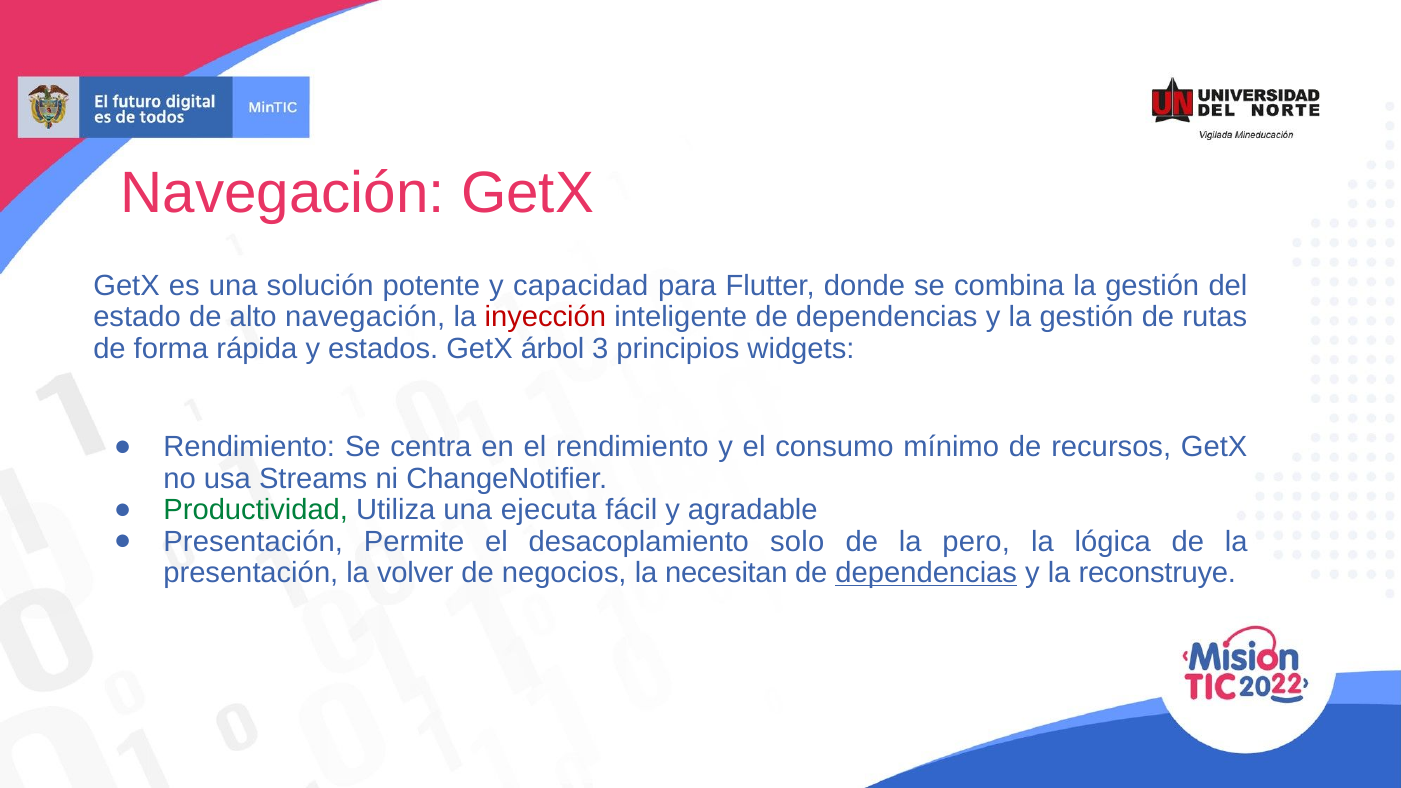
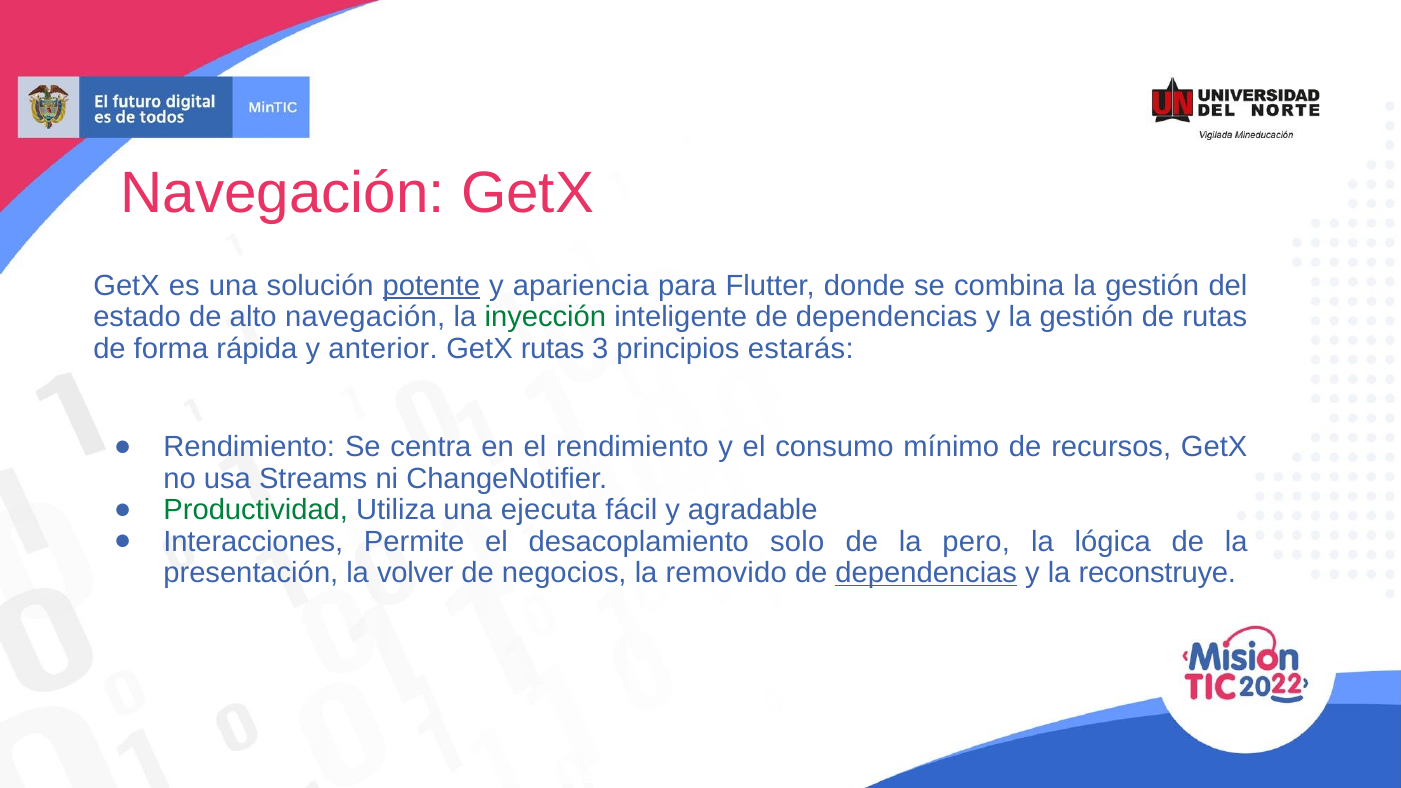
potente underline: none -> present
capacidad: capacidad -> apariencia
inyección colour: red -> green
estados: estados -> anterior
GetX árbol: árbol -> rutas
widgets: widgets -> estarás
Presentación at (253, 542): Presentación -> Interacciones
necesitan: necesitan -> removido
